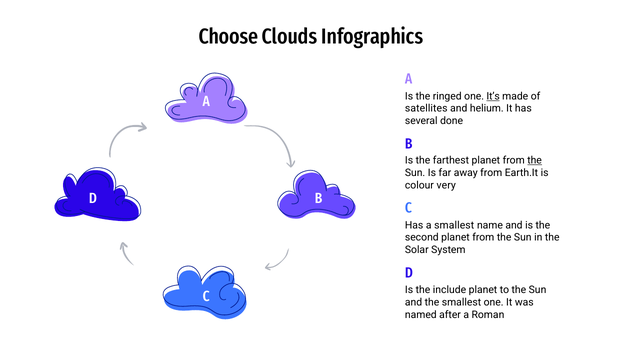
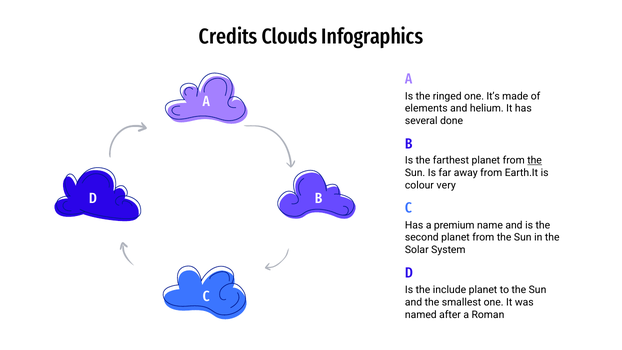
Choose: Choose -> Credits
It’s underline: present -> none
satellites: satellites -> elements
a smallest: smallest -> premium
